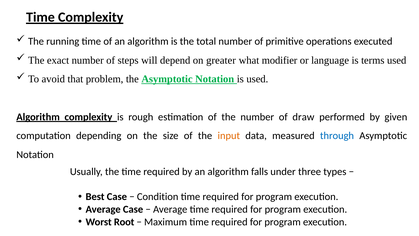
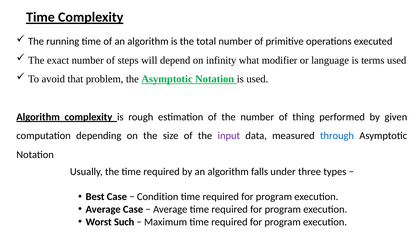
greater: greater -> infinity
draw: draw -> thing
input colour: orange -> purple
Root: Root -> Such
